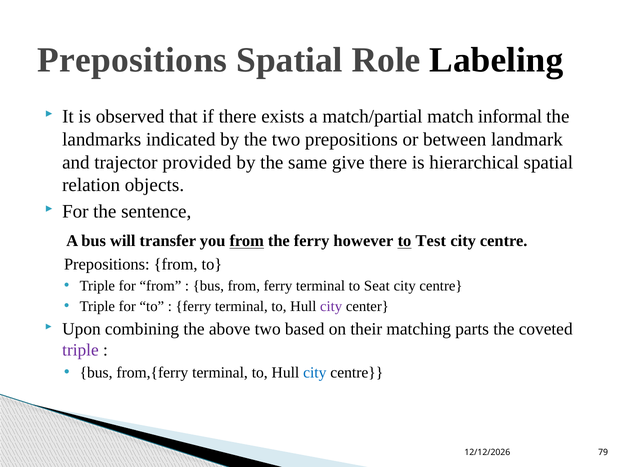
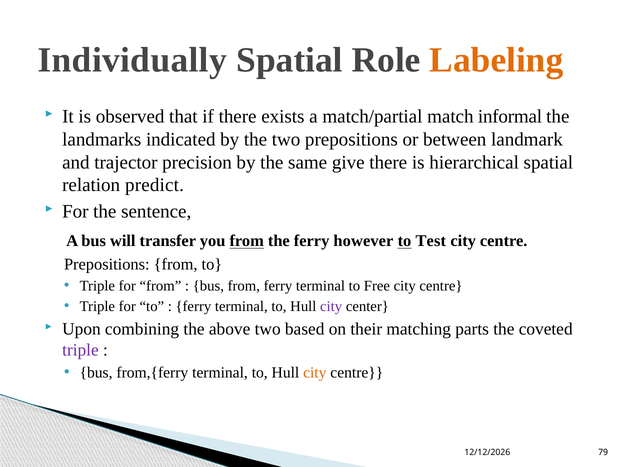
Prepositions at (132, 60): Prepositions -> Individually
Labeling colour: black -> orange
provided: provided -> precision
objects: objects -> predict
Seat: Seat -> Free
city at (315, 373) colour: blue -> orange
